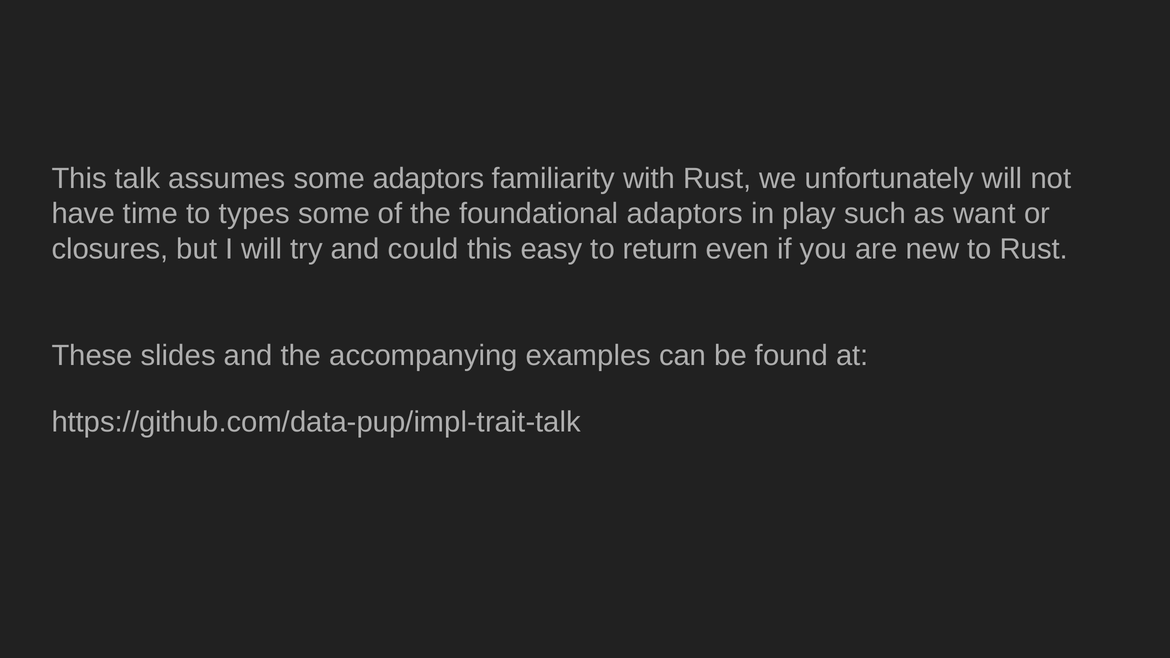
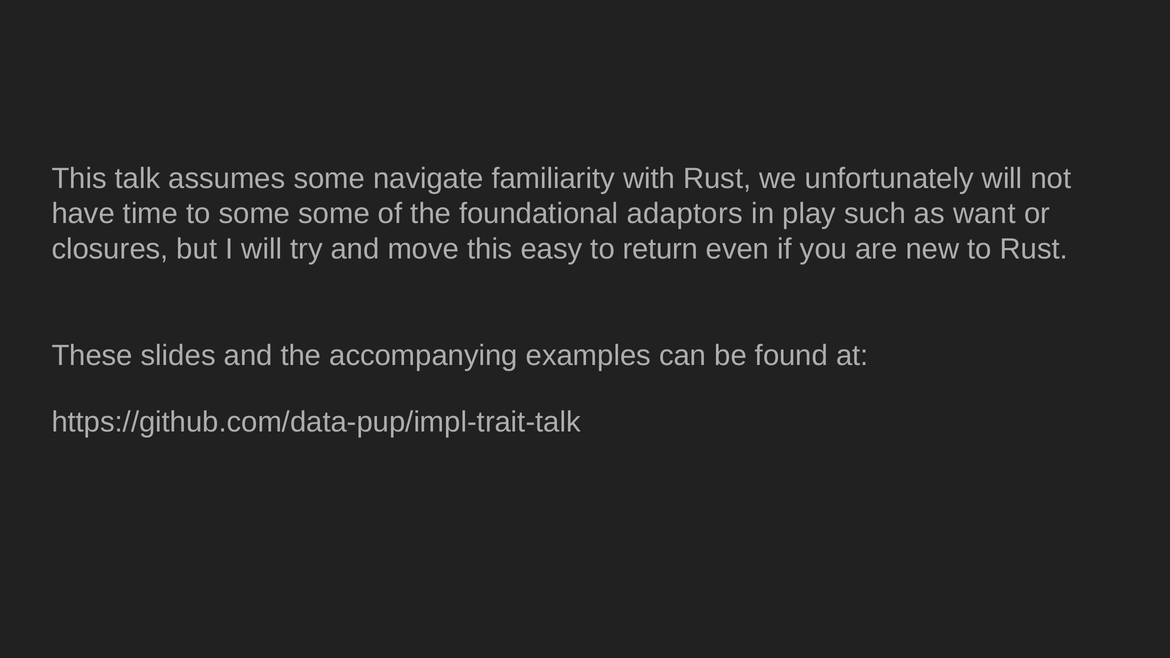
some adaptors: adaptors -> navigate
to types: types -> some
could: could -> move
